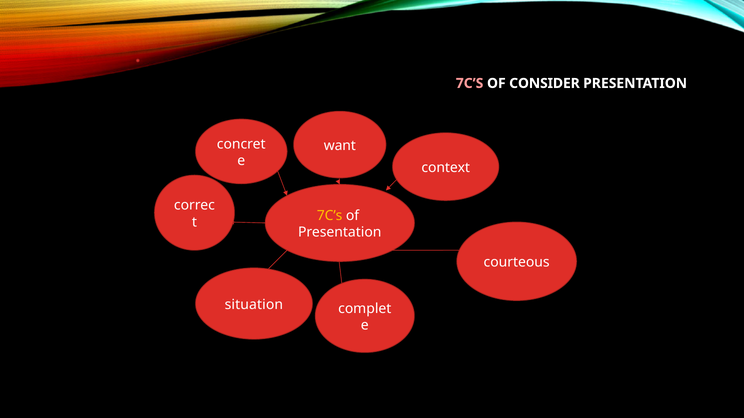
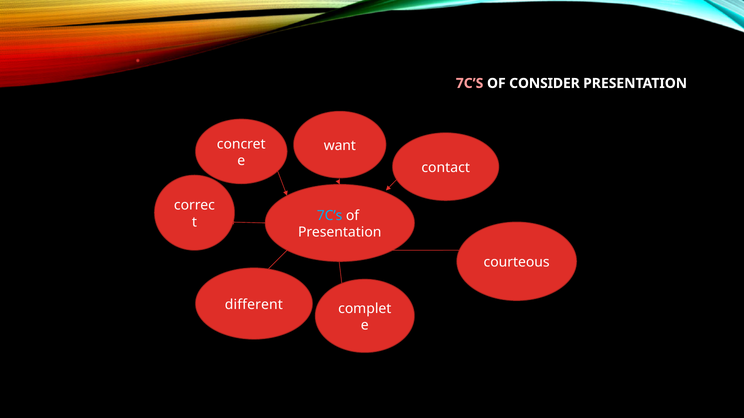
context: context -> contact
7C’s at (330, 216) colour: yellow -> light blue
situation: situation -> different
